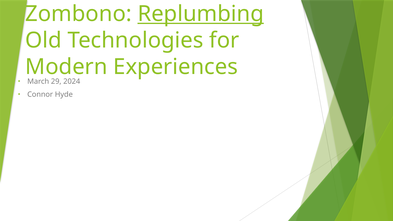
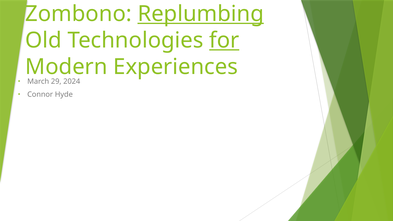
for underline: none -> present
